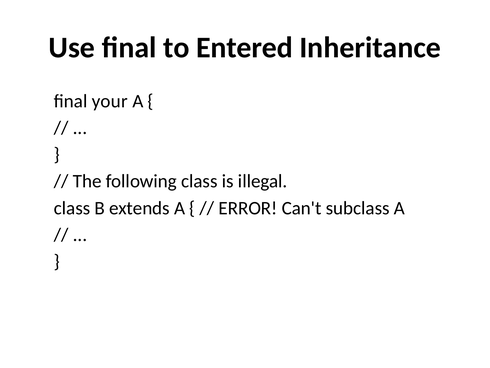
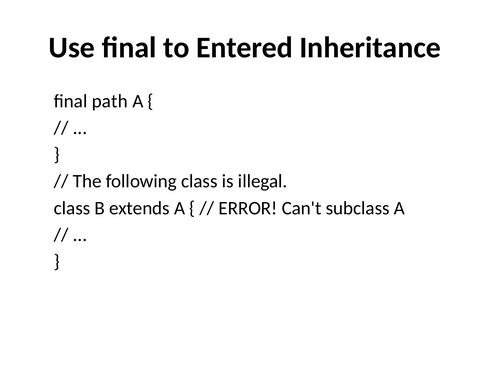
your: your -> path
